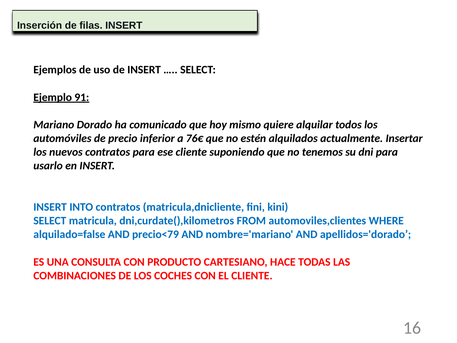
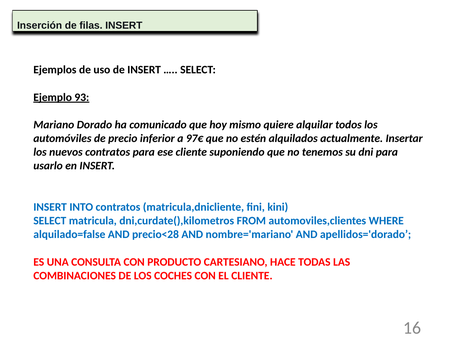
91: 91 -> 93
76€: 76€ -> 97€
precio<79: precio<79 -> precio<28
